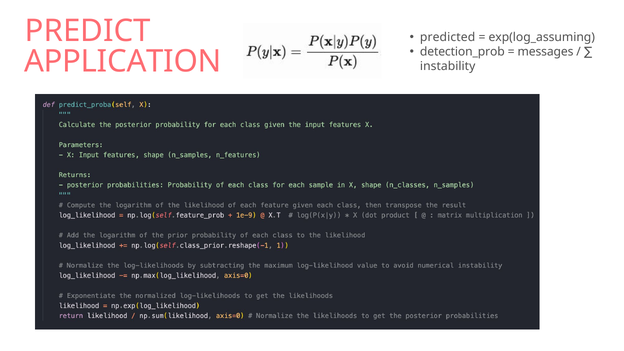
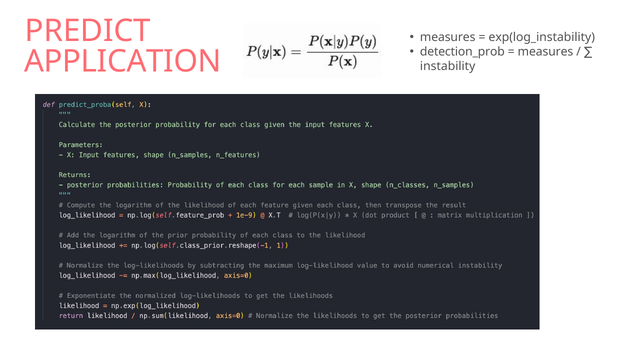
predicted at (448, 37): predicted -> measures
exp(log_assuming: exp(log_assuming -> exp(log_instability
messages at (546, 52): messages -> measures
